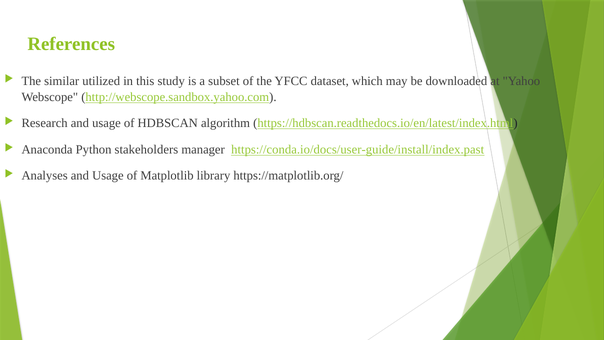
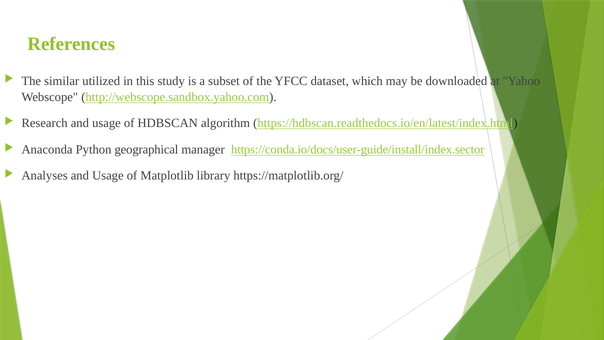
stakeholders: stakeholders -> geographical
https://conda.io/docs/user-guide/install/index.past: https://conda.io/docs/user-guide/install/index.past -> https://conda.io/docs/user-guide/install/index.sector
